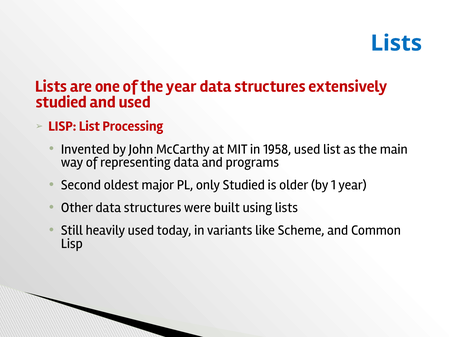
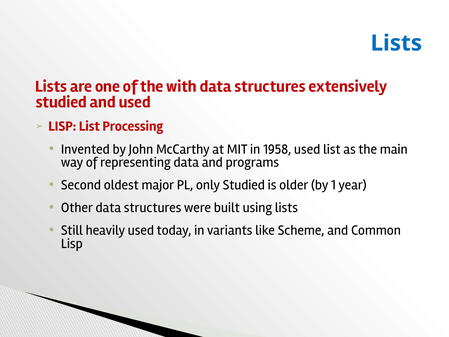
the year: year -> with
